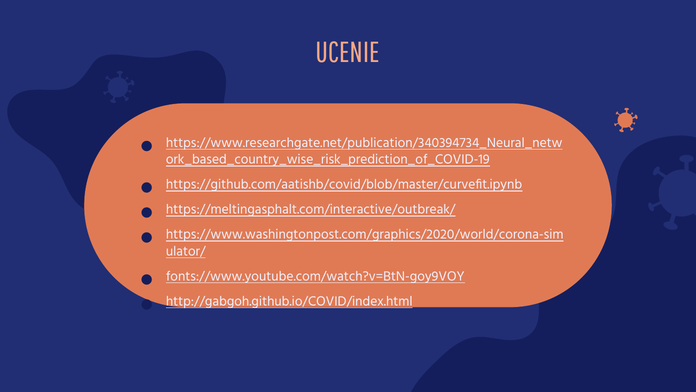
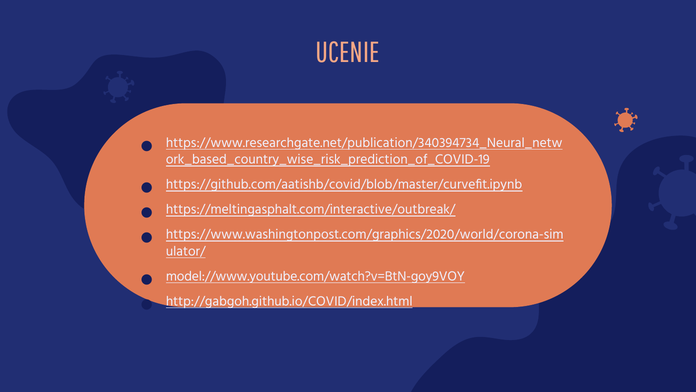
fonts://www.youtube.com/watch?v=BtN-goy9VOY: fonts://www.youtube.com/watch?v=BtN-goy9VOY -> model://www.youtube.com/watch?v=BtN-goy9VOY
